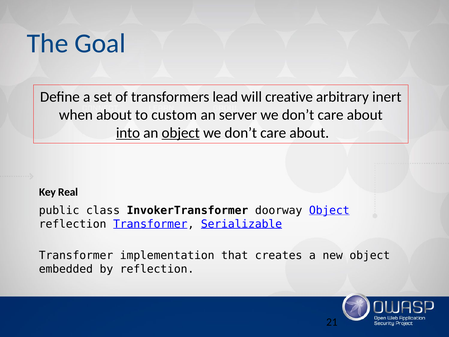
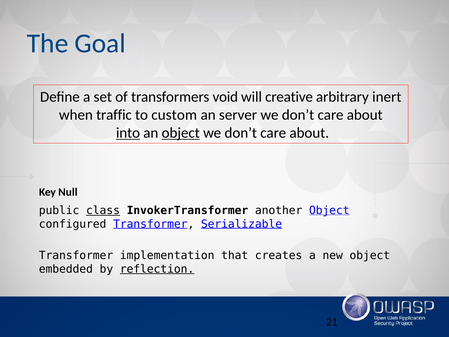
lead: lead -> void
when about: about -> traffic
Real: Real -> Null
class underline: none -> present
doorway: doorway -> another
reflection at (73, 224): reflection -> configured
reflection at (157, 269) underline: none -> present
